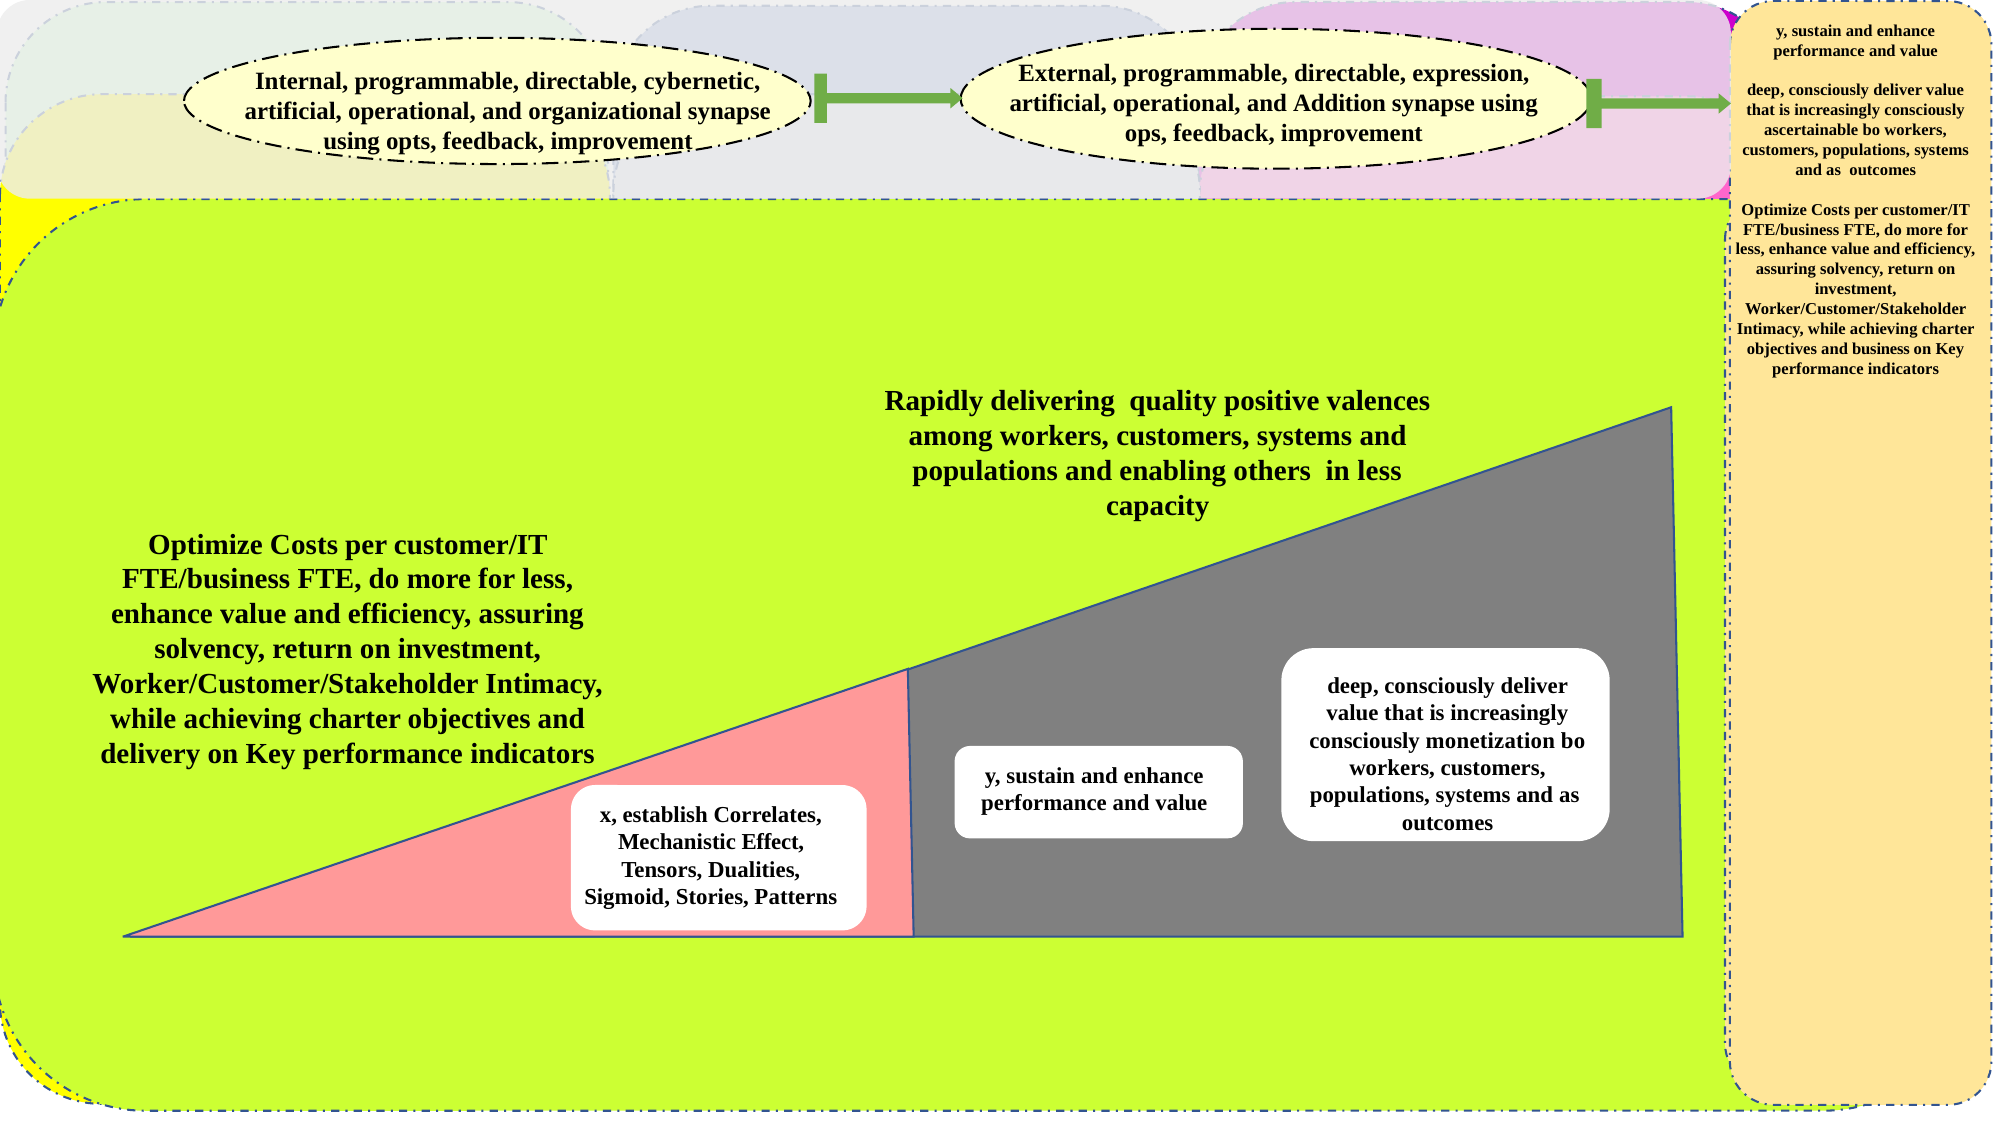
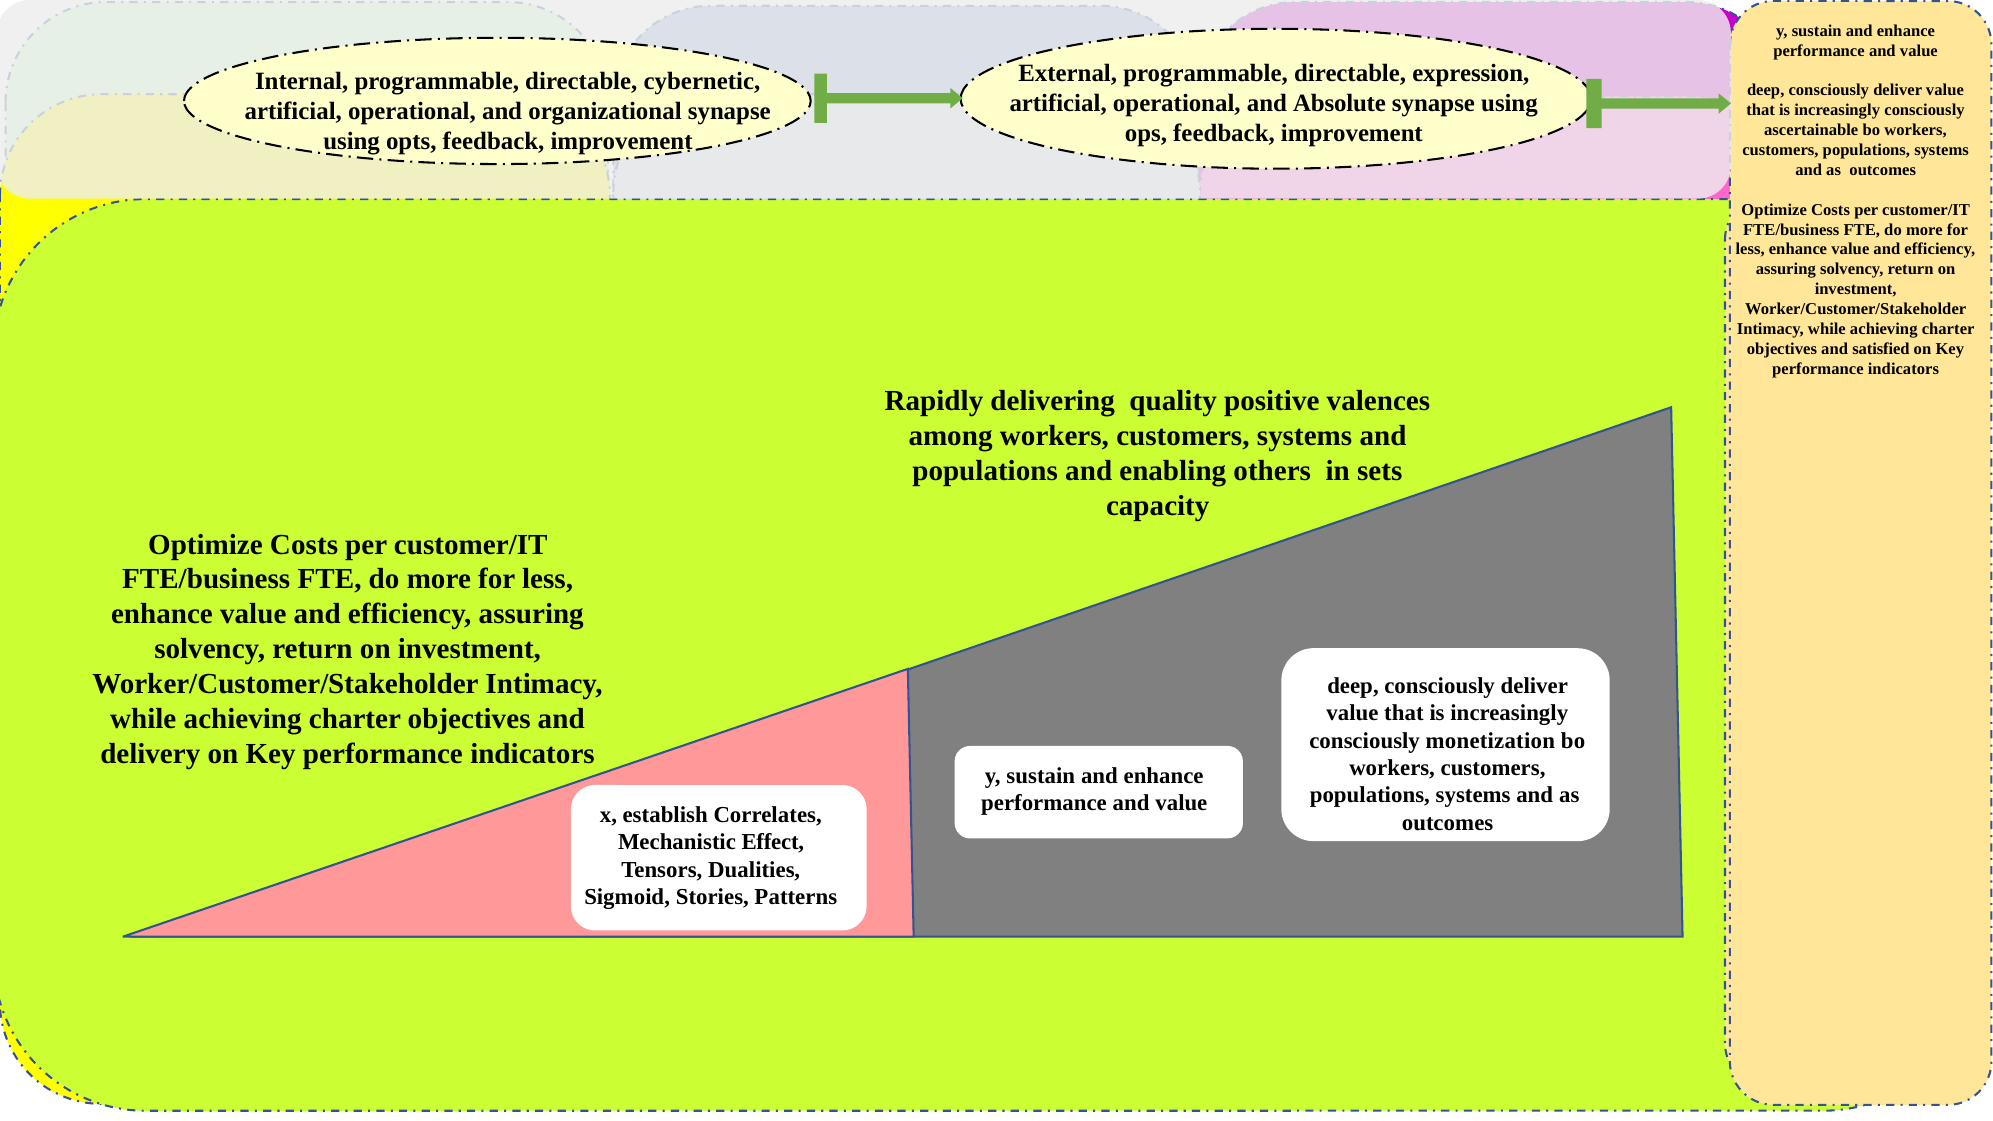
Addition: Addition -> Absolute
business: business -> satisfied
in less: less -> sets
